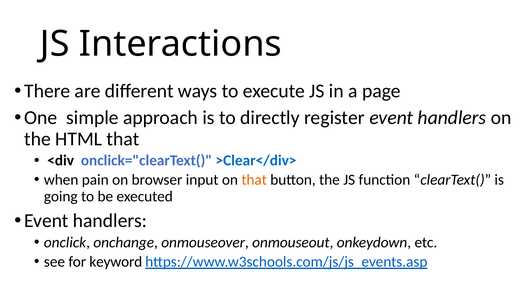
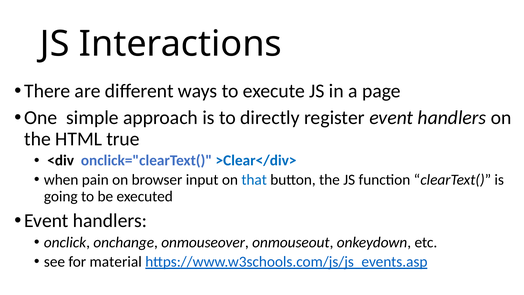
HTML that: that -> true
that at (254, 180) colour: orange -> blue
keyword: keyword -> material
